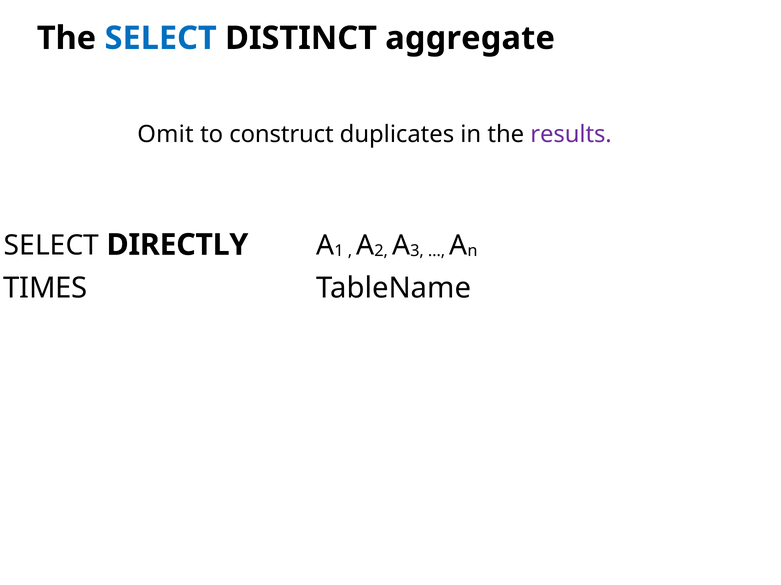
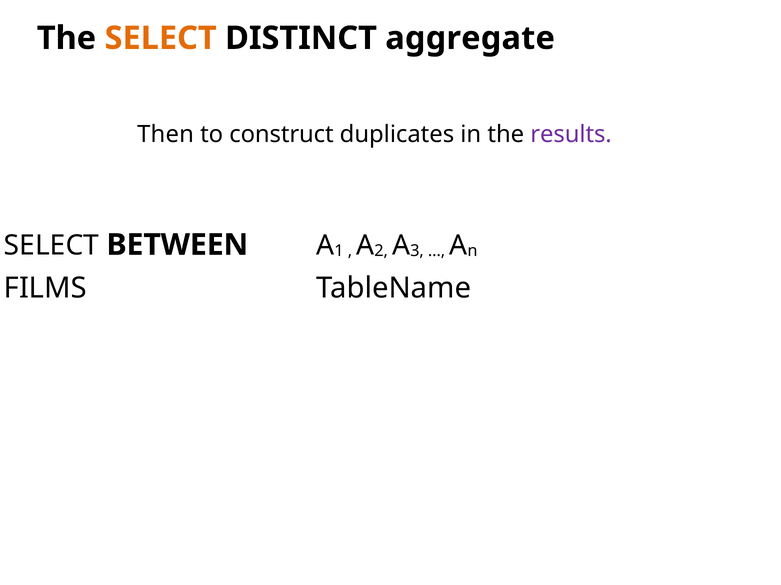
SELECT at (161, 38) colour: blue -> orange
Omit: Omit -> Then
DIRECTLY: DIRECTLY -> BETWEEN
TIMES: TIMES -> FILMS
